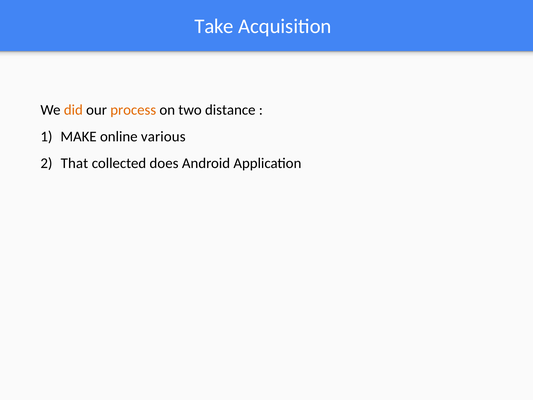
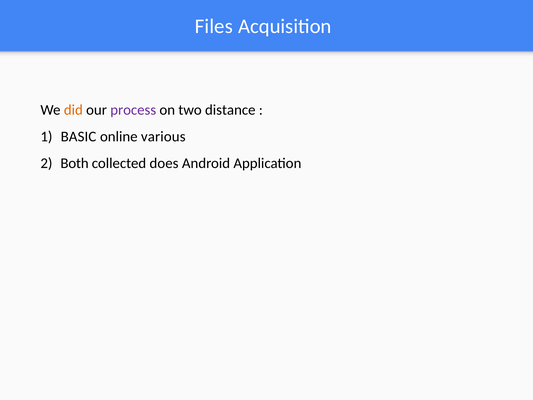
Take: Take -> Files
process colour: orange -> purple
MAKE: MAKE -> BASIC
That: That -> Both
